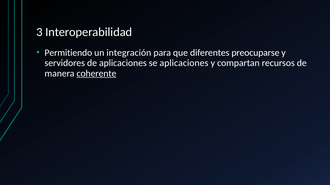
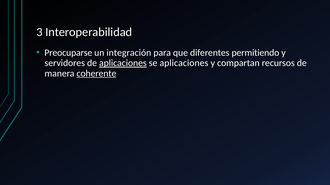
Permitiendo: Permitiendo -> Preocuparse
preocuparse: preocuparse -> permitiendo
aplicaciones at (123, 63) underline: none -> present
